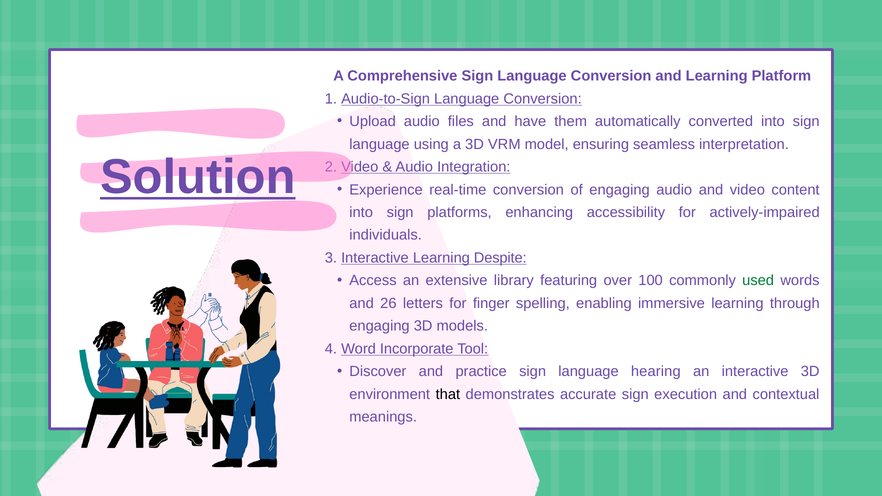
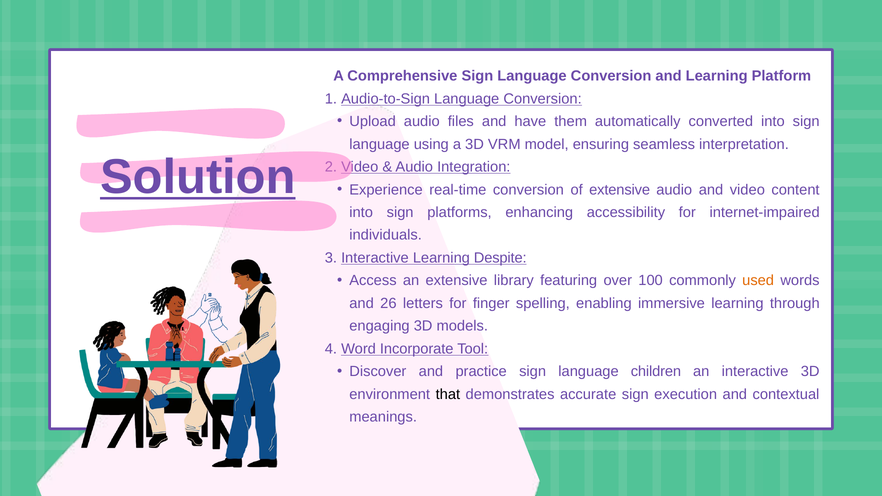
of engaging: engaging -> extensive
actively-impaired: actively-impaired -> internet-impaired
used colour: green -> orange
hearing: hearing -> children
